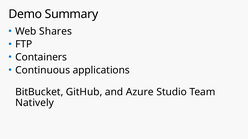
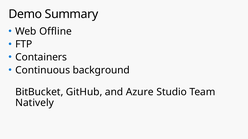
Shares: Shares -> Offline
applications: applications -> background
